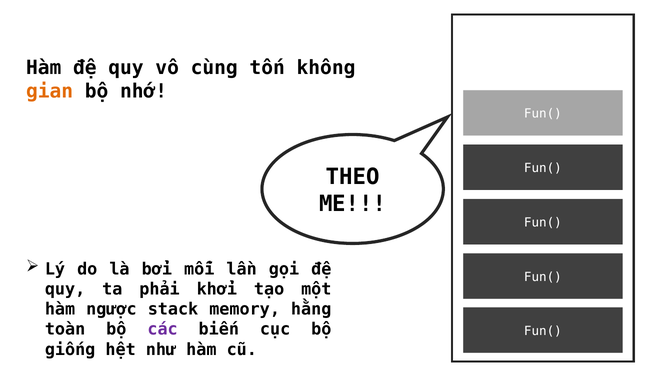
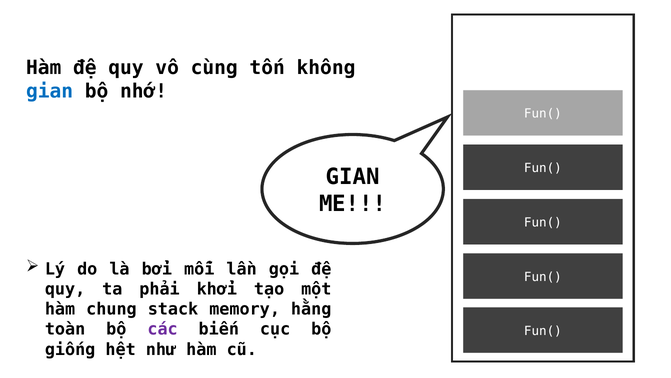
gian at (50, 91) colour: orange -> blue
THEO at (353, 177): THEO -> GIAN
ngược: ngược -> chung
